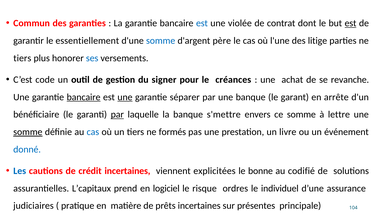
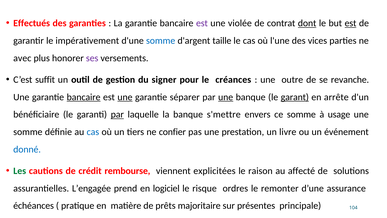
Commun: Commun -> Effectués
est at (202, 23) colour: blue -> purple
dont underline: none -> present
essentiellement: essentiellement -> impérativement
père: père -> taille
litige: litige -> vices
tiers at (22, 58): tiers -> avec
ses colour: blue -> purple
code: code -> suffit
achat: achat -> outre
une at (226, 97) underline: none -> present
garant underline: none -> present
lettre: lettre -> usage
somme at (28, 132) underline: present -> none
formés: formés -> confier
Les colour: blue -> green
crédit incertaines: incertaines -> rembourse
bonne: bonne -> raison
codifié: codifié -> affecté
L’capitaux: L’capitaux -> L’engagée
individuel: individuel -> remonter
judiciaires: judiciaires -> échéances
prêts incertaines: incertaines -> majoritaire
